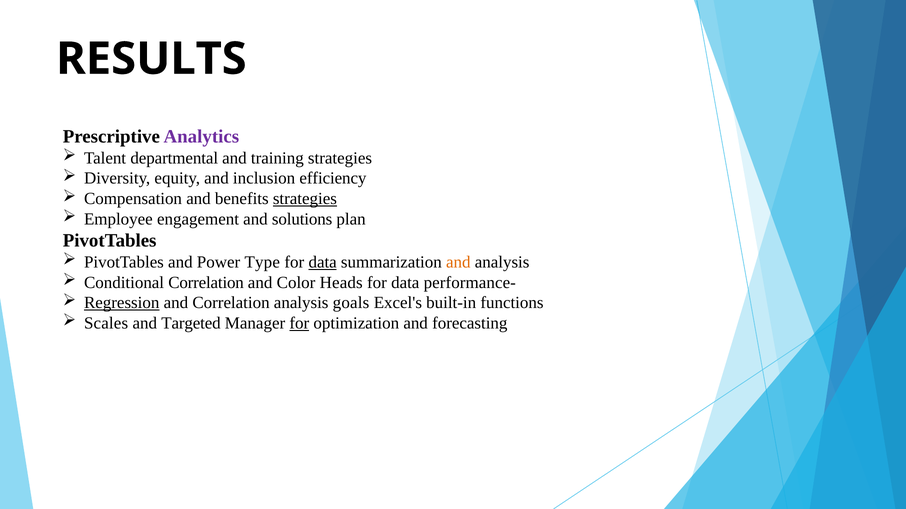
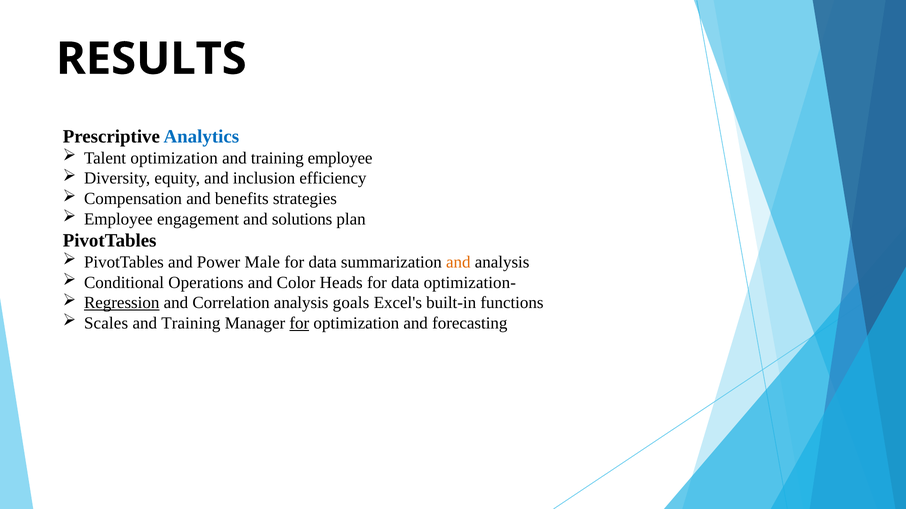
Analytics colour: purple -> blue
Talent departmental: departmental -> optimization
training strategies: strategies -> employee
strategies at (305, 199) underline: present -> none
Type: Type -> Male
data at (323, 262) underline: present -> none
Conditional Correlation: Correlation -> Operations
performance-: performance- -> optimization-
Targeted at (191, 324): Targeted -> Training
